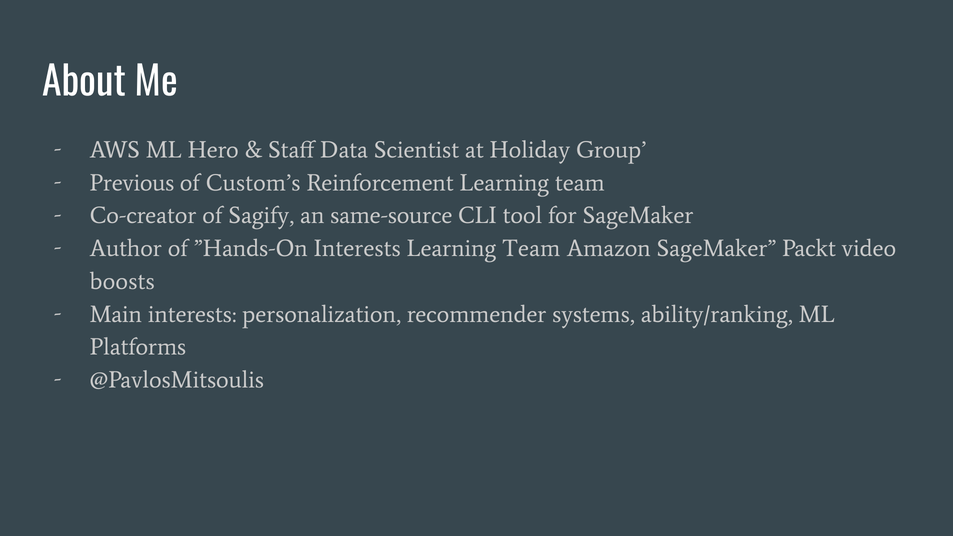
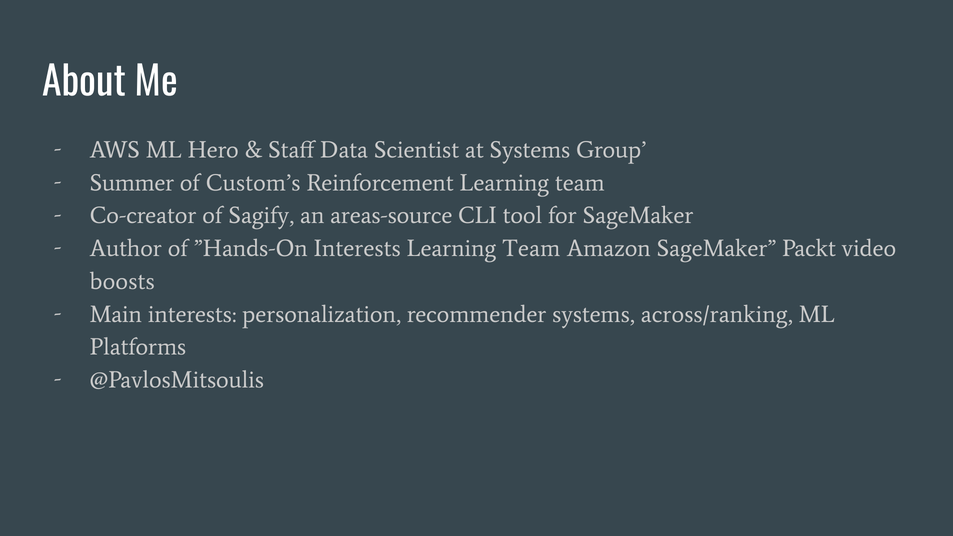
at Holiday: Holiday -> Systems
Previous: Previous -> Summer
same-source: same-source -> areas-source
ability/ranking: ability/ranking -> across/ranking
